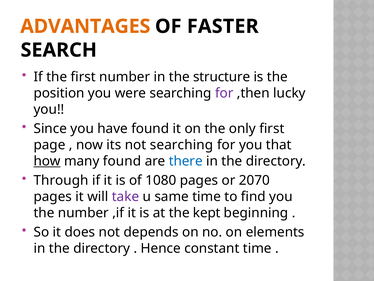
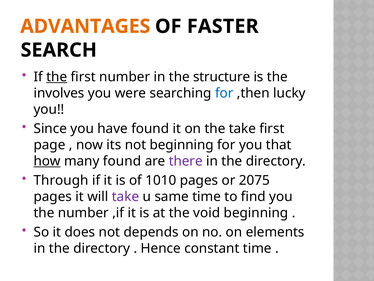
the at (57, 77) underline: none -> present
position: position -> involves
for at (224, 93) colour: purple -> blue
the only: only -> take
not searching: searching -> beginning
there colour: blue -> purple
1080: 1080 -> 1010
2070: 2070 -> 2075
kept: kept -> void
